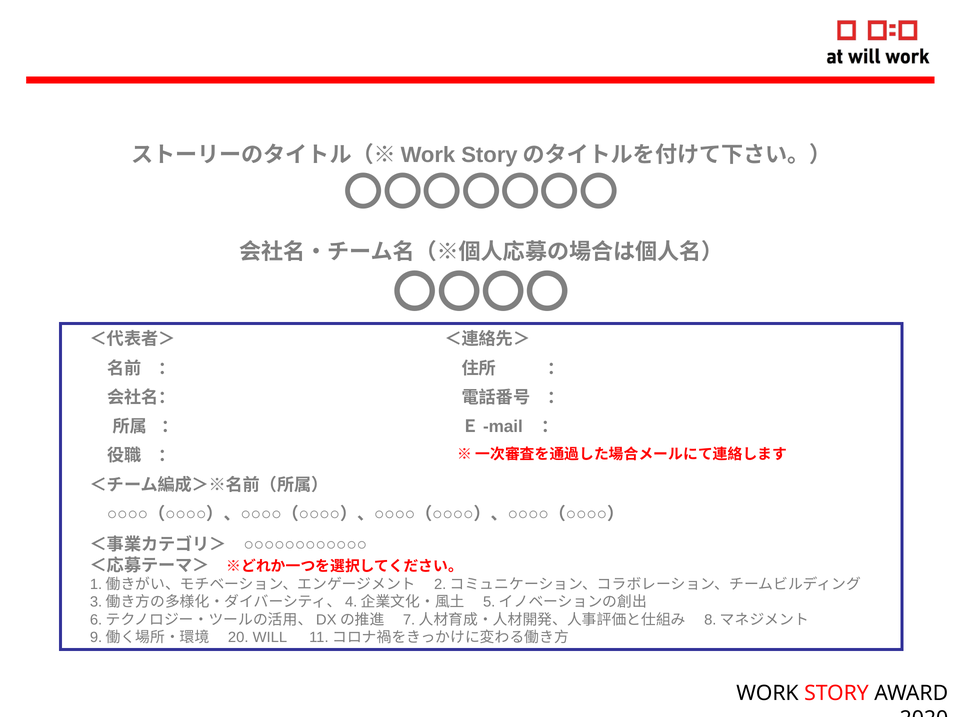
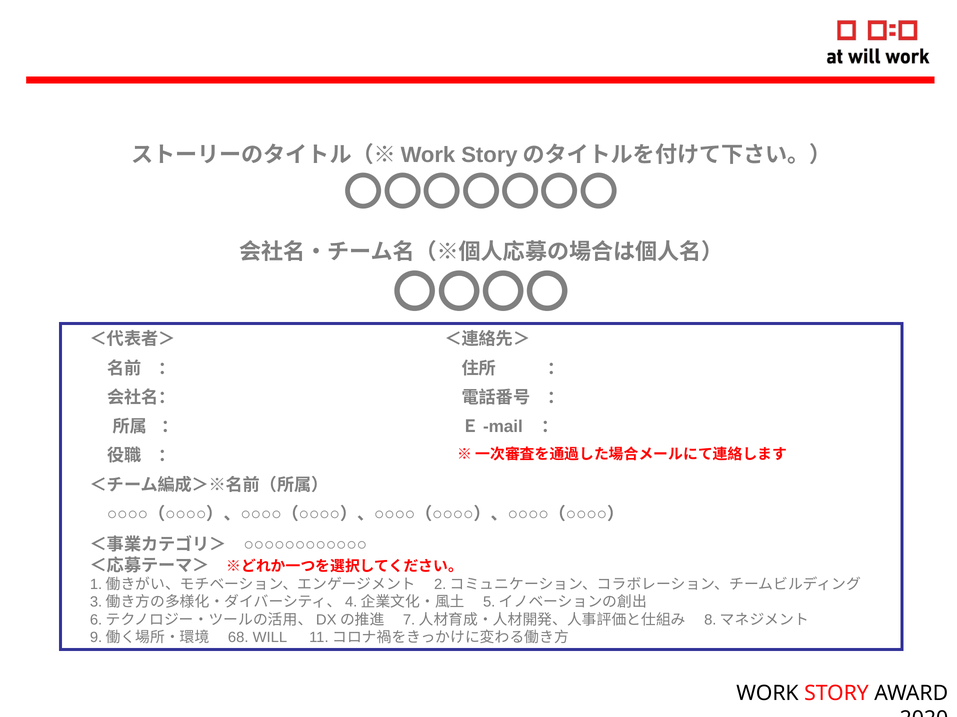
20: 20 -> 68
